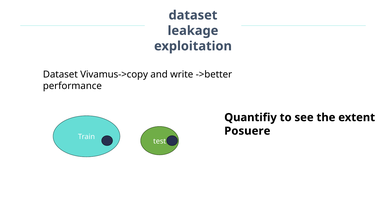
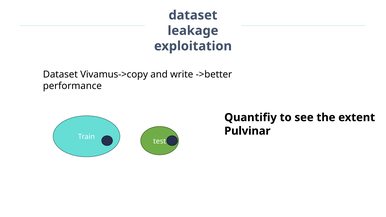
Posuere: Posuere -> Pulvinar
